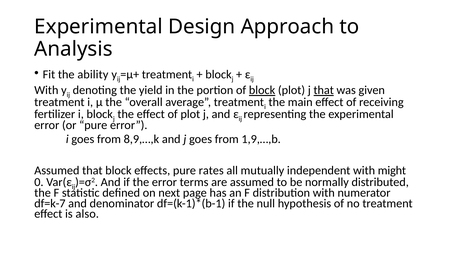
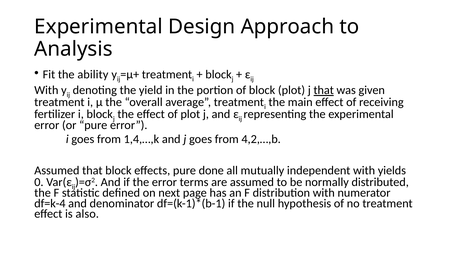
block at (262, 90) underline: present -> none
8,9,…,k: 8,9,…,k -> 1,4,…,k
1,9,…,b: 1,9,…,b -> 4,2,…,b
rates: rates -> done
might: might -> yields
df=k-7: df=k-7 -> df=k-4
